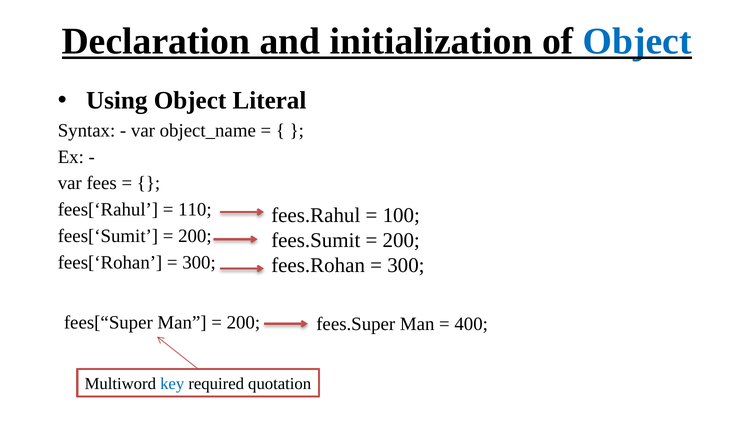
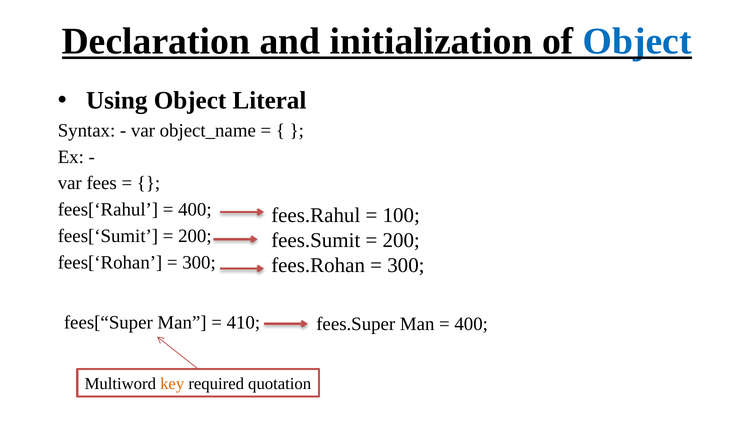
110 at (195, 210): 110 -> 400
200 at (243, 323): 200 -> 410
key colour: blue -> orange
